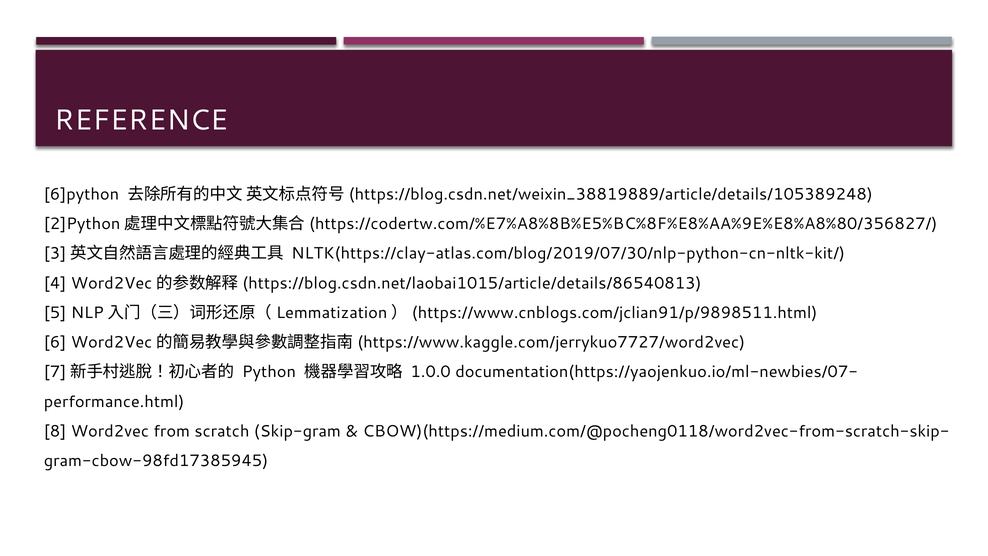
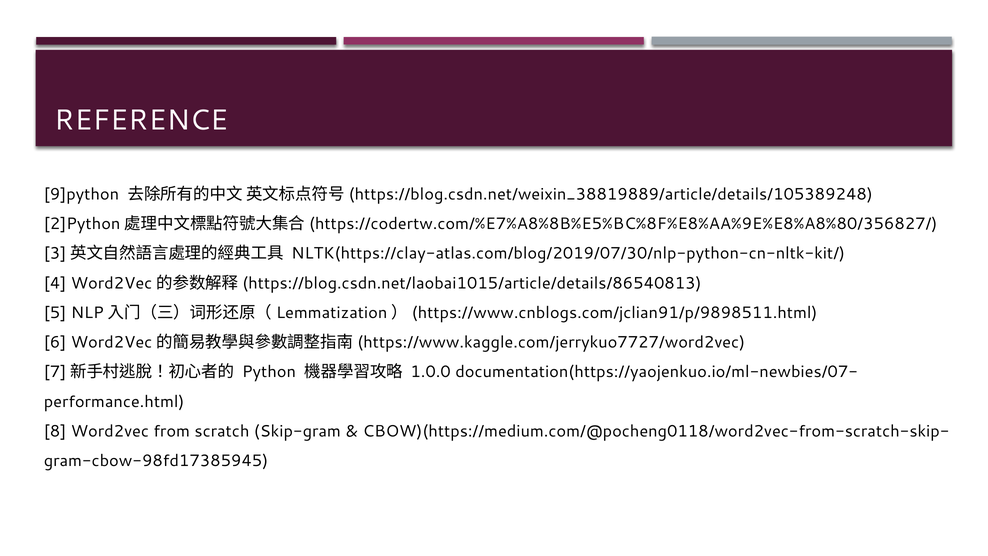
6]python: 6]python -> 9]python
